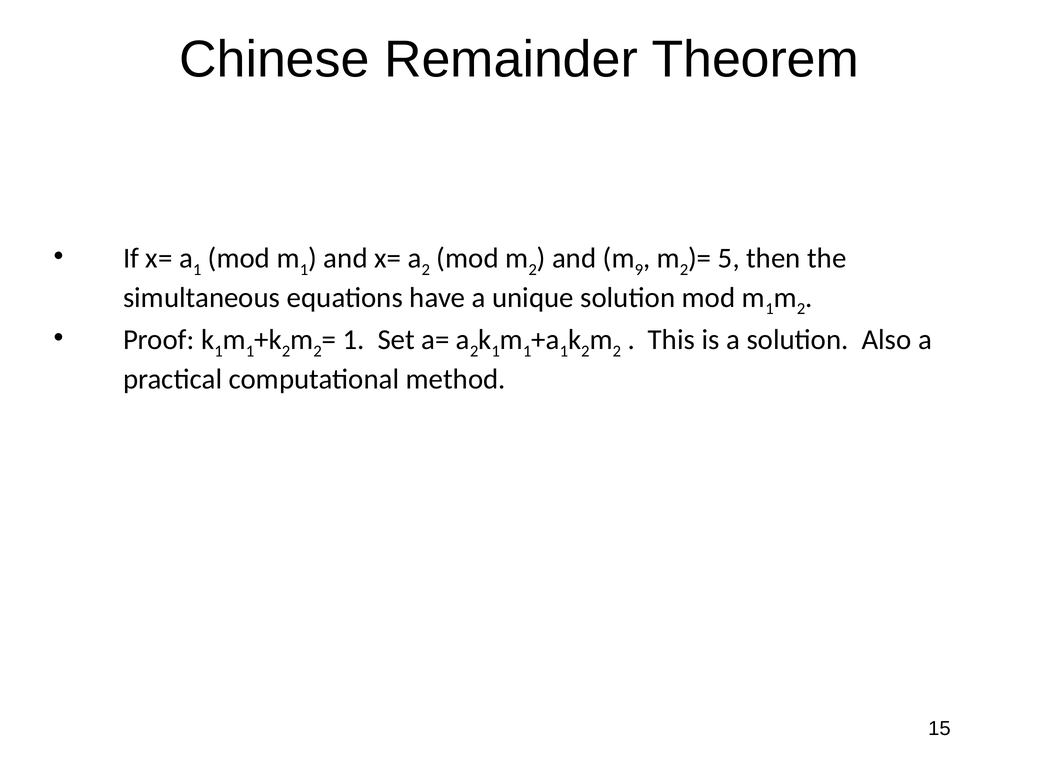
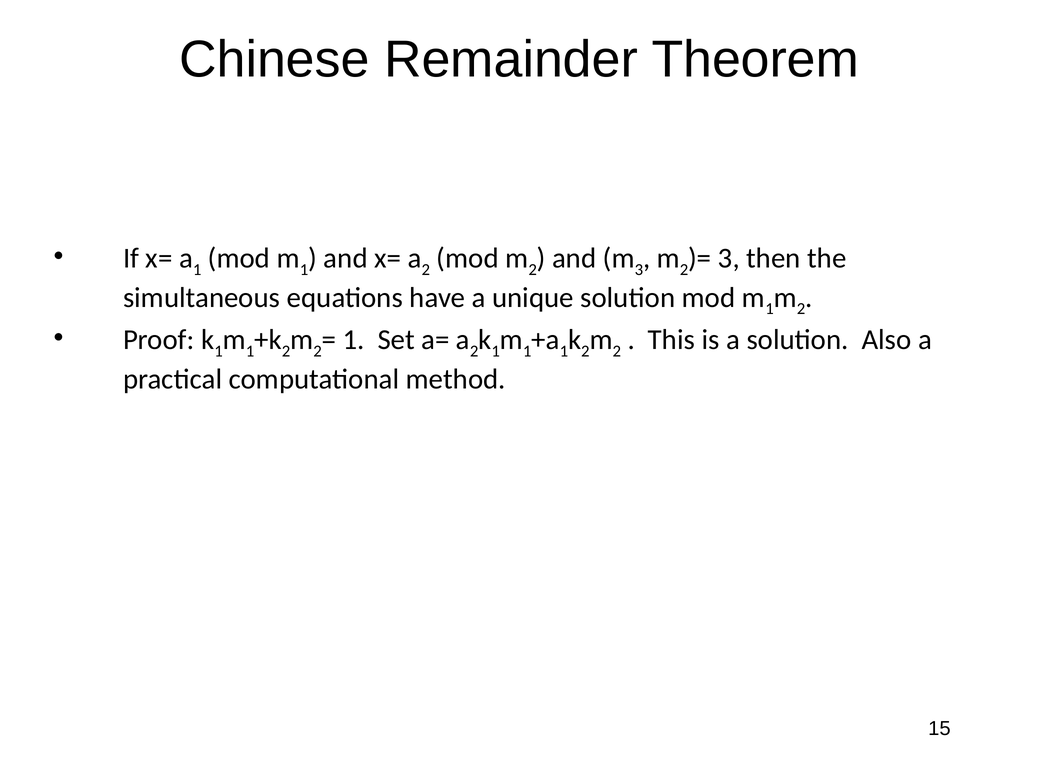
9 at (639, 270): 9 -> 3
5 at (729, 258): 5 -> 3
